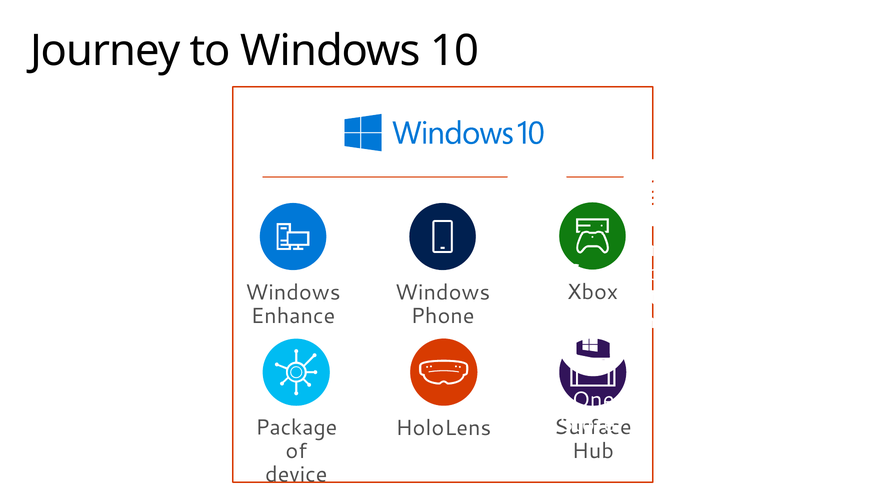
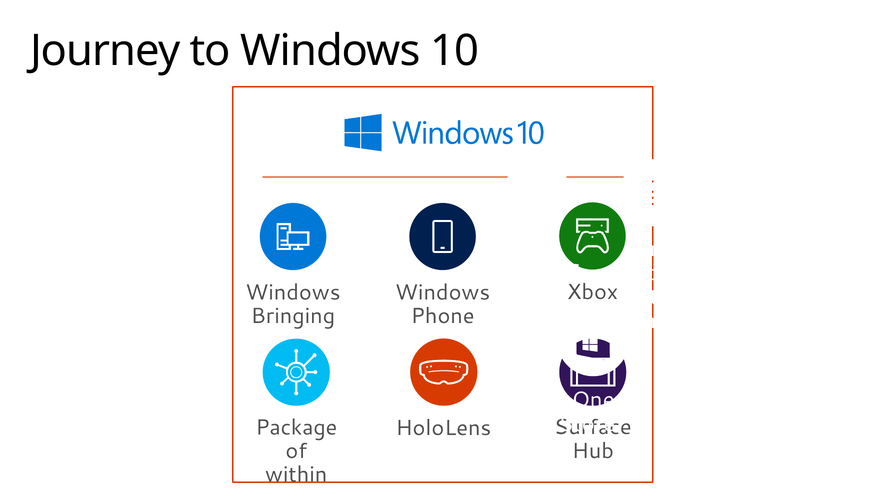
Enhance: Enhance -> Bringing
device: device -> within
